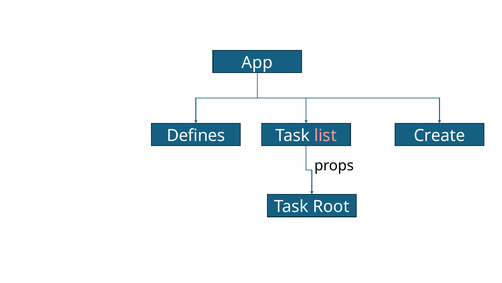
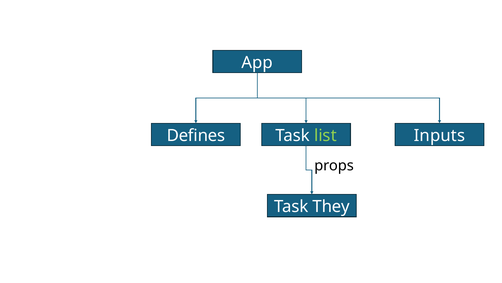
list colour: pink -> light green
Create: Create -> Inputs
Root: Root -> They
